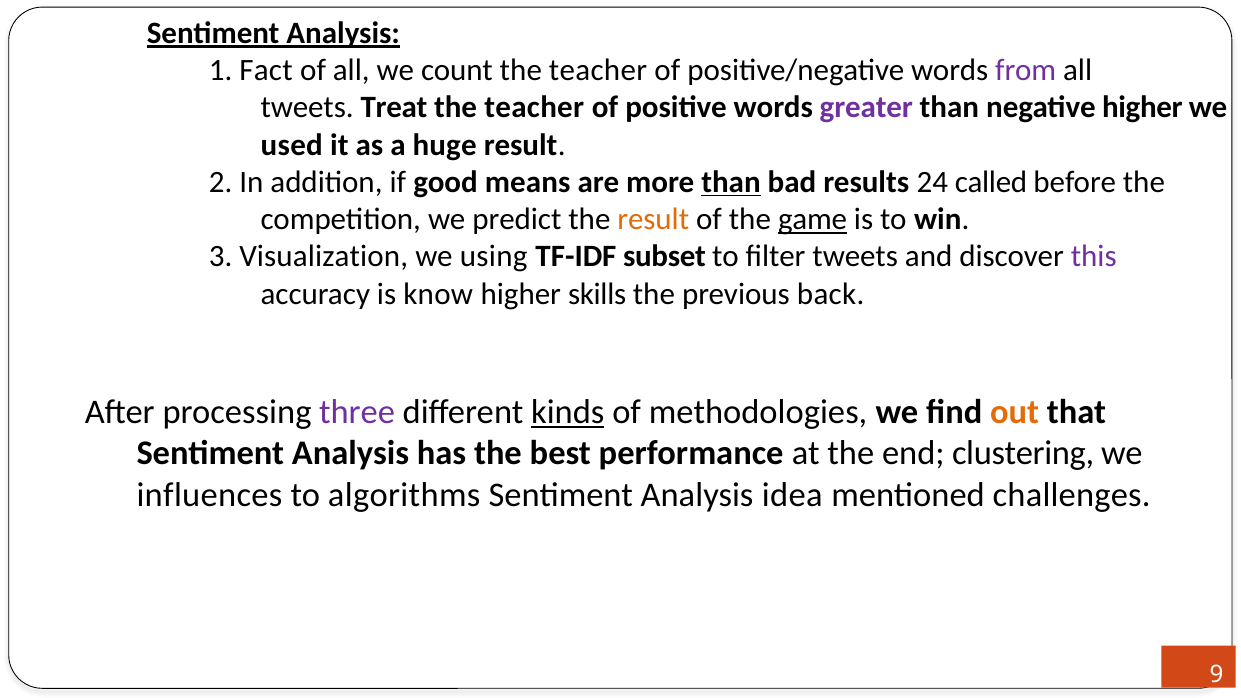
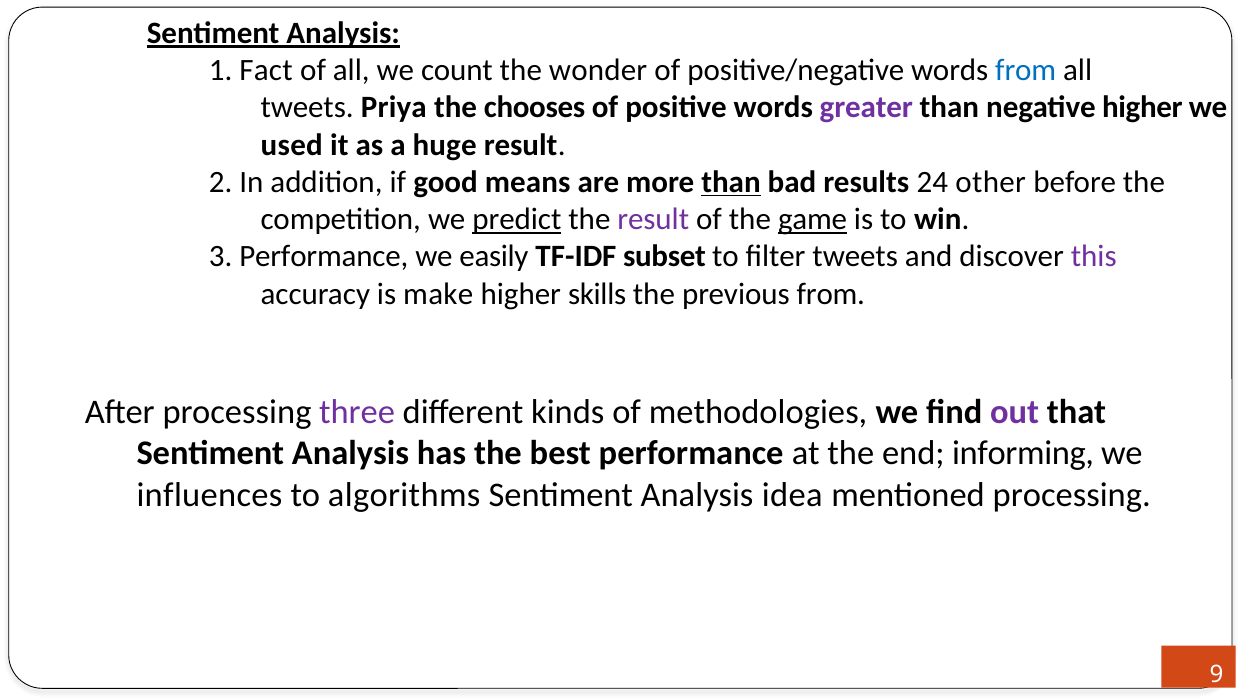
count the teacher: teacher -> wonder
from at (1026, 70) colour: purple -> blue
Treat: Treat -> Priya
teacher at (534, 108): teacher -> chooses
called: called -> other
predict underline: none -> present
result at (653, 219) colour: orange -> purple
3 Visualization: Visualization -> Performance
using: using -> easily
know: know -> make
previous back: back -> from
kinds underline: present -> none
out colour: orange -> purple
clustering: clustering -> informing
mentioned challenges: challenges -> processing
